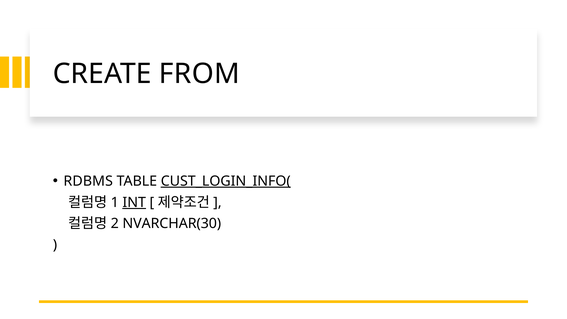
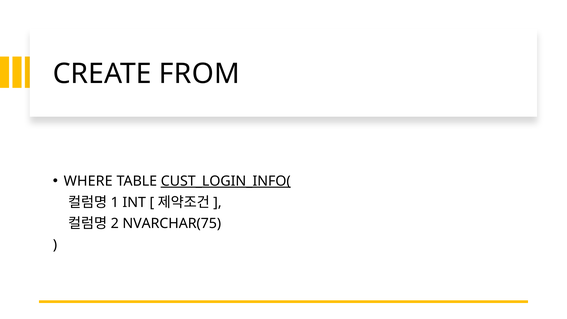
RDBMS: RDBMS -> WHERE
INT underline: present -> none
NVARCHAR(30: NVARCHAR(30 -> NVARCHAR(75
